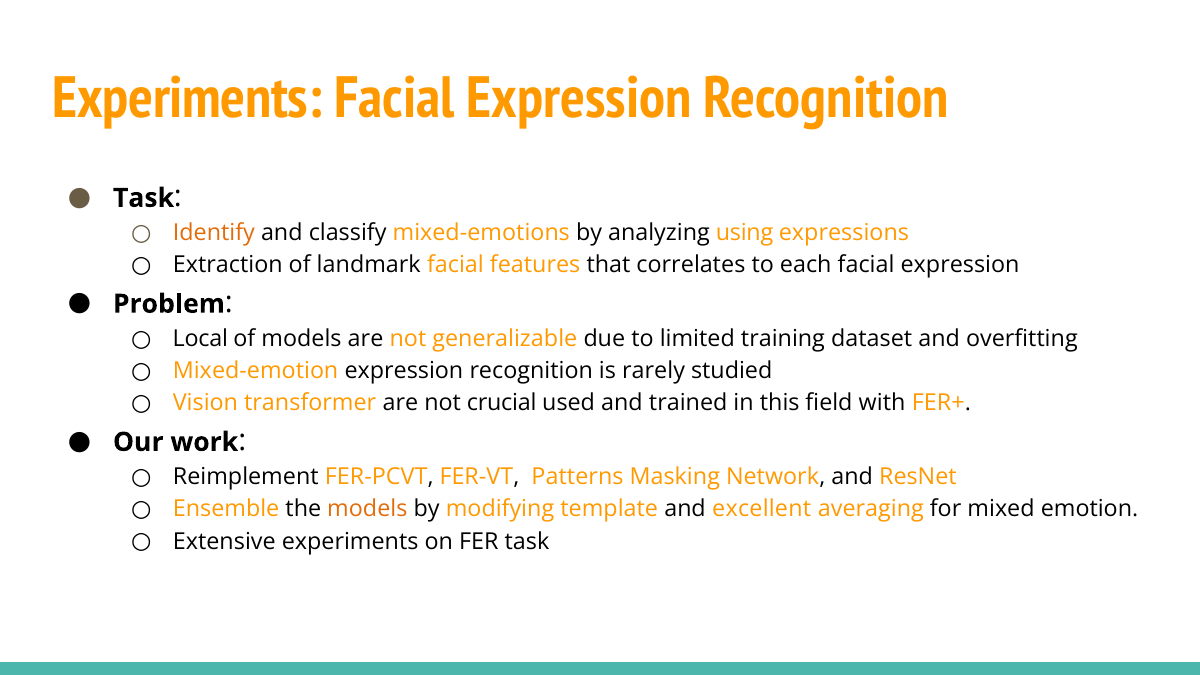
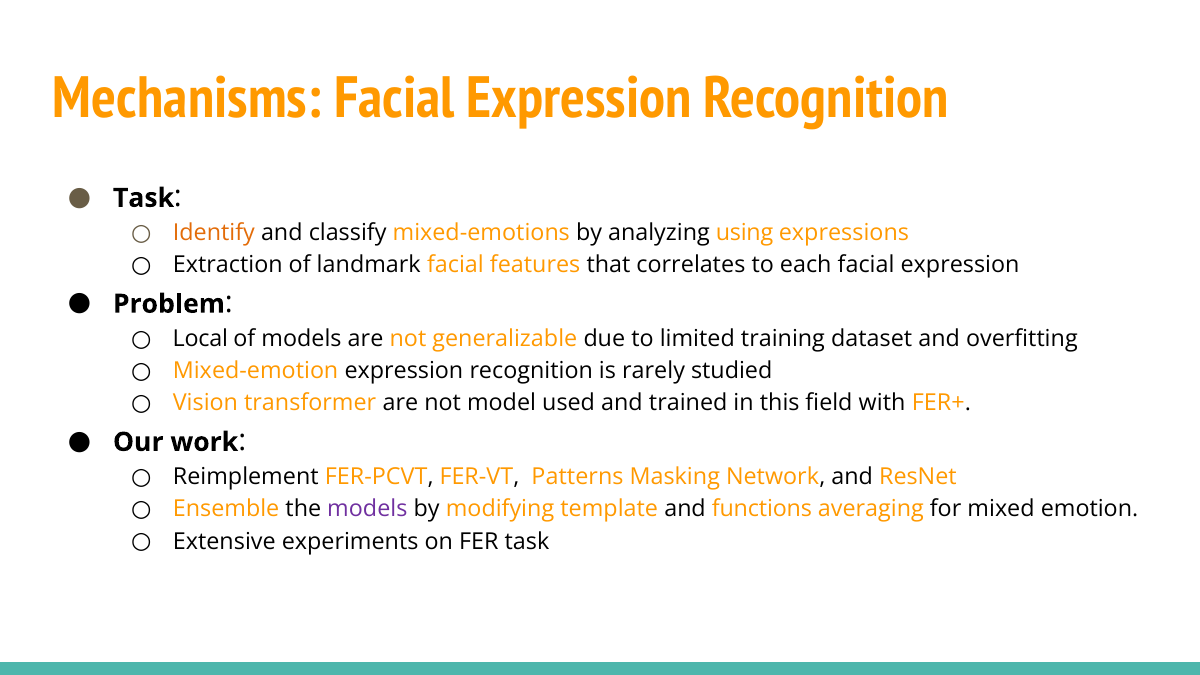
Experiments at (188, 99): Experiments -> Mechanisms
crucial: crucial -> model
models at (367, 509) colour: orange -> purple
excellent: excellent -> functions
